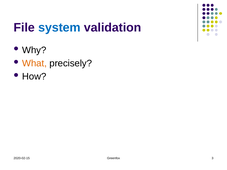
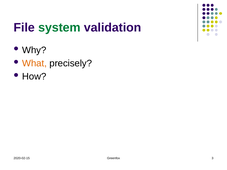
system colour: blue -> green
